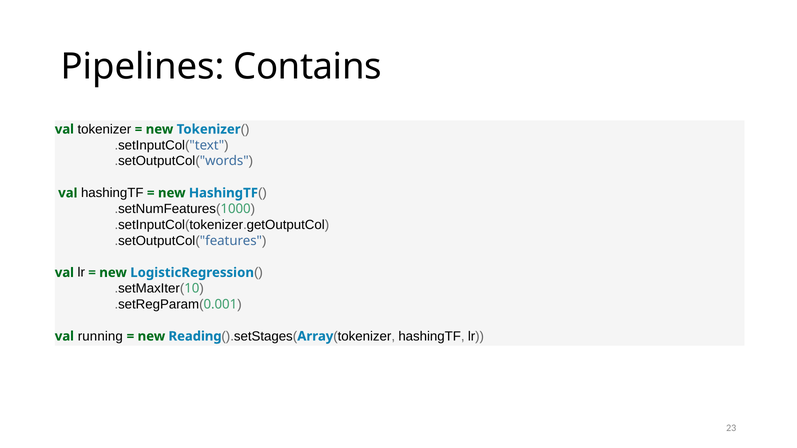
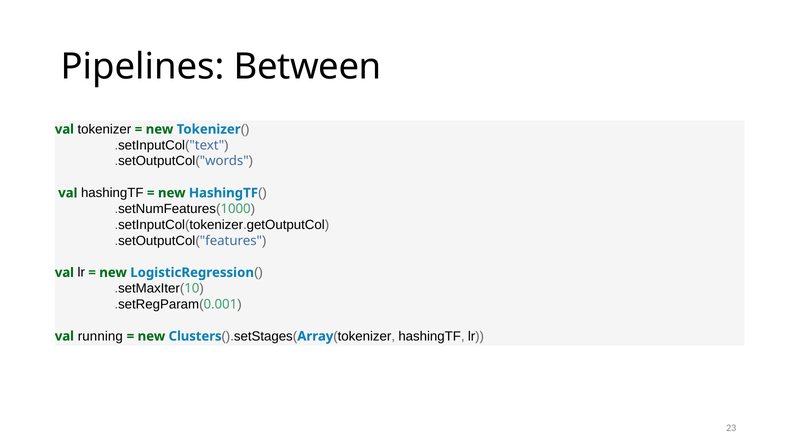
Contains: Contains -> Between
Reading: Reading -> Clusters
